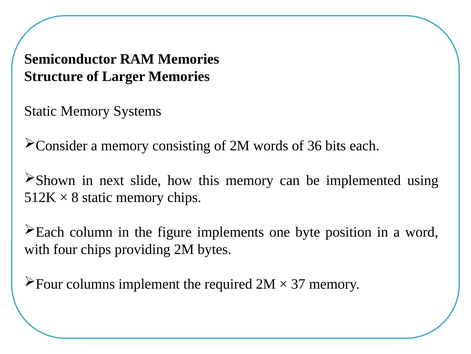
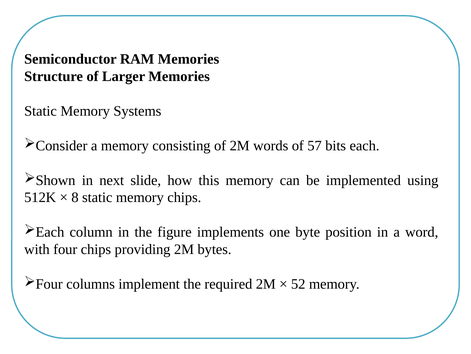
36: 36 -> 57
37: 37 -> 52
